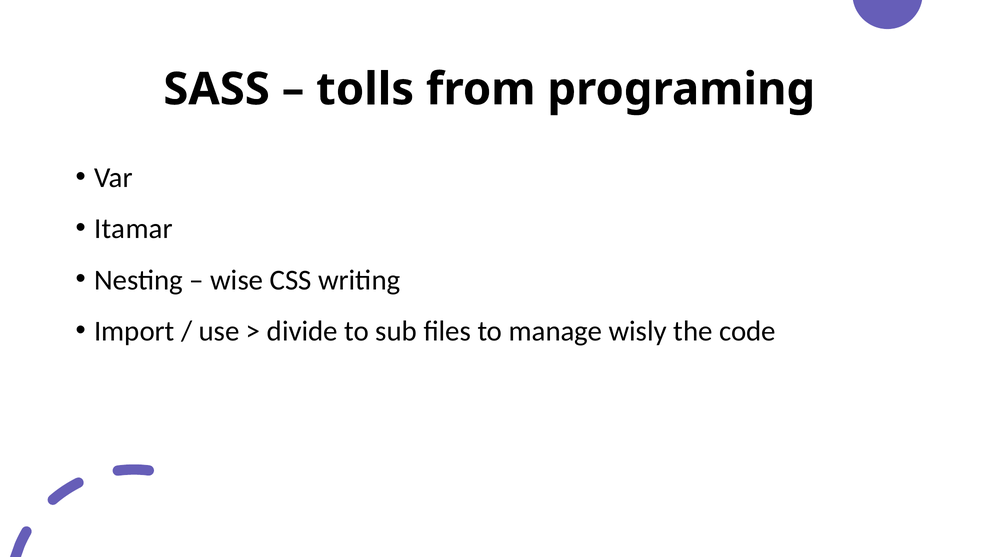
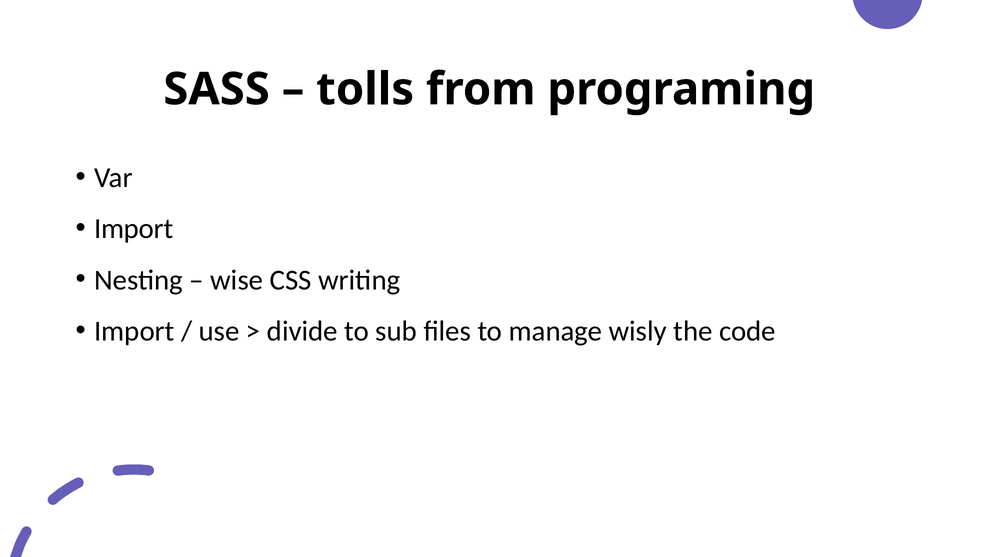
Itamar at (134, 229): Itamar -> Import
